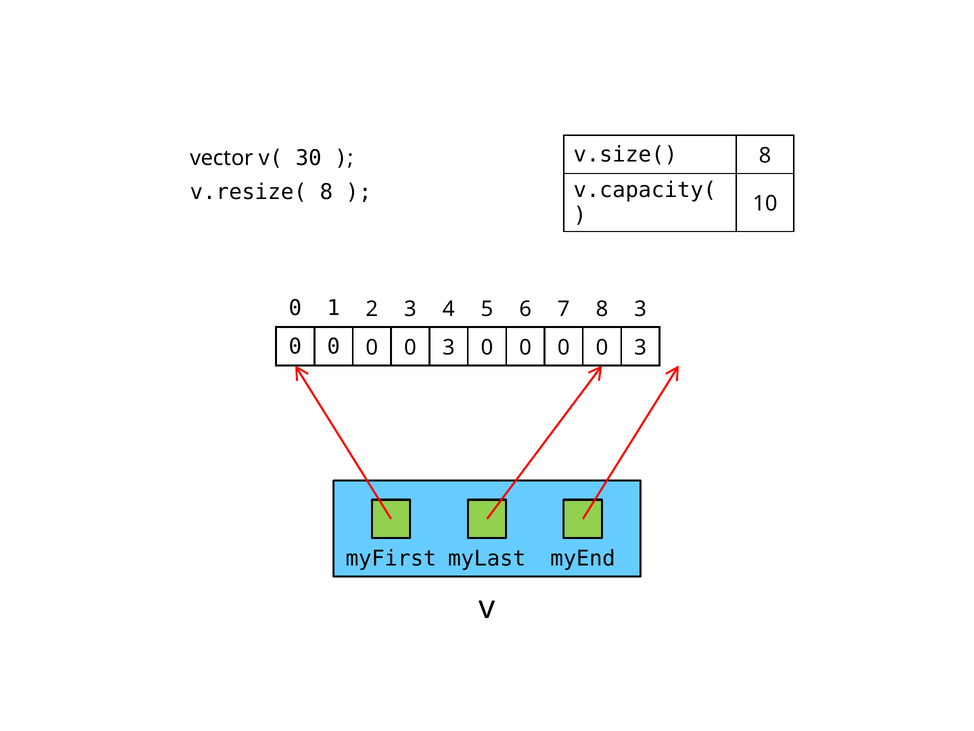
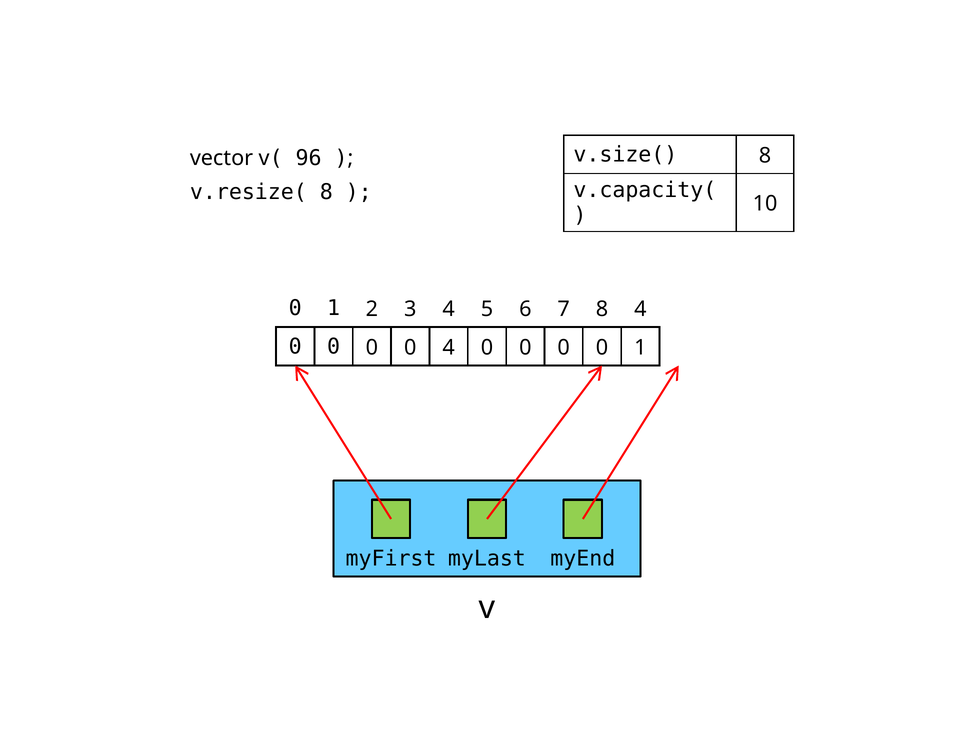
30: 30 -> 96
8 3: 3 -> 4
3 at (449, 347): 3 -> 4
3 at (640, 347): 3 -> 1
